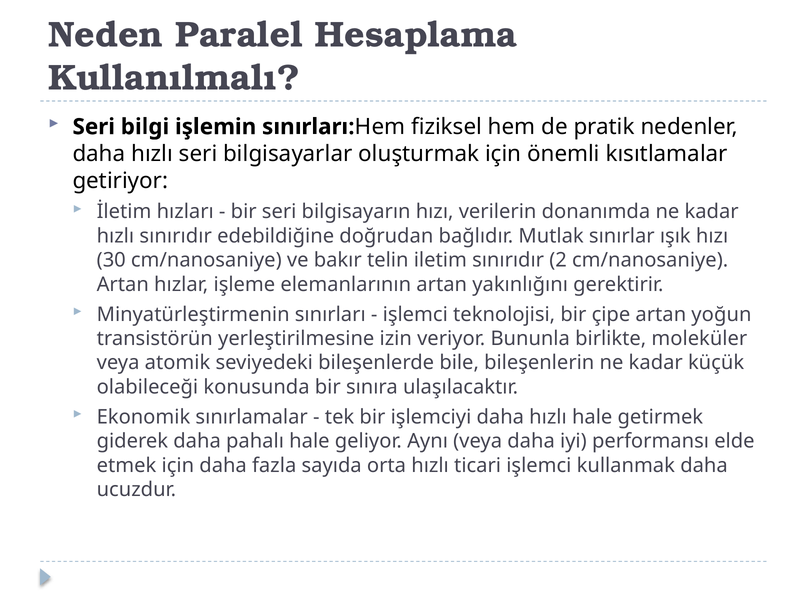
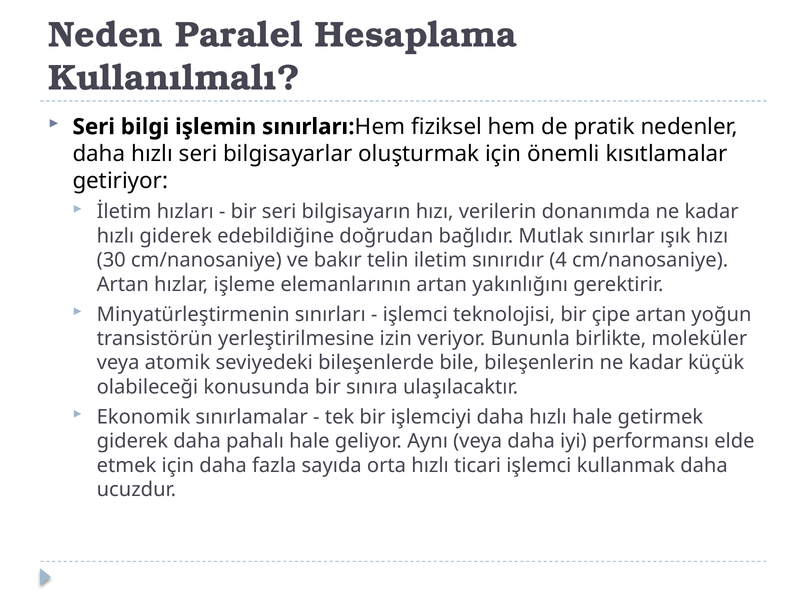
hızlı sınırıdır: sınırıdır -> giderek
2: 2 -> 4
